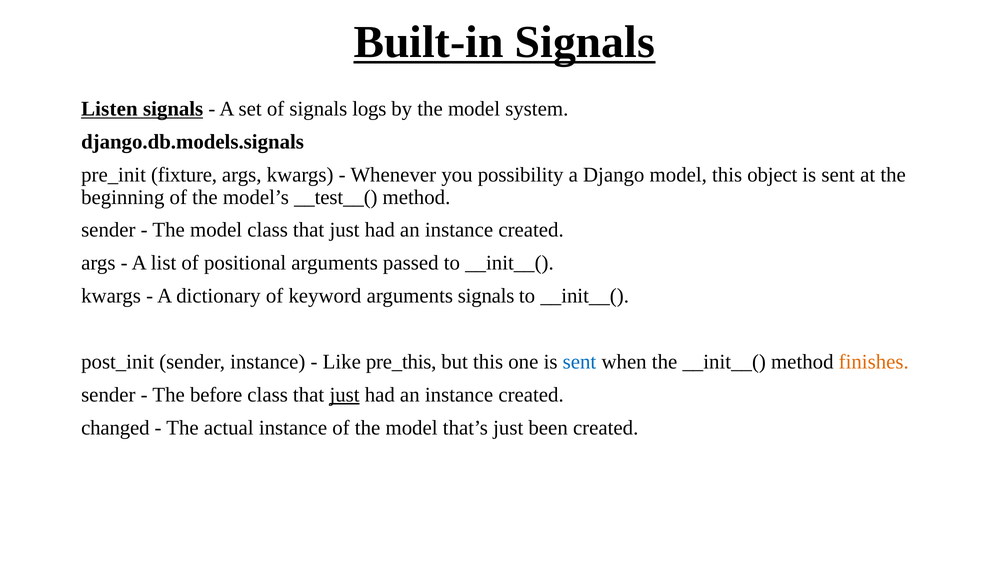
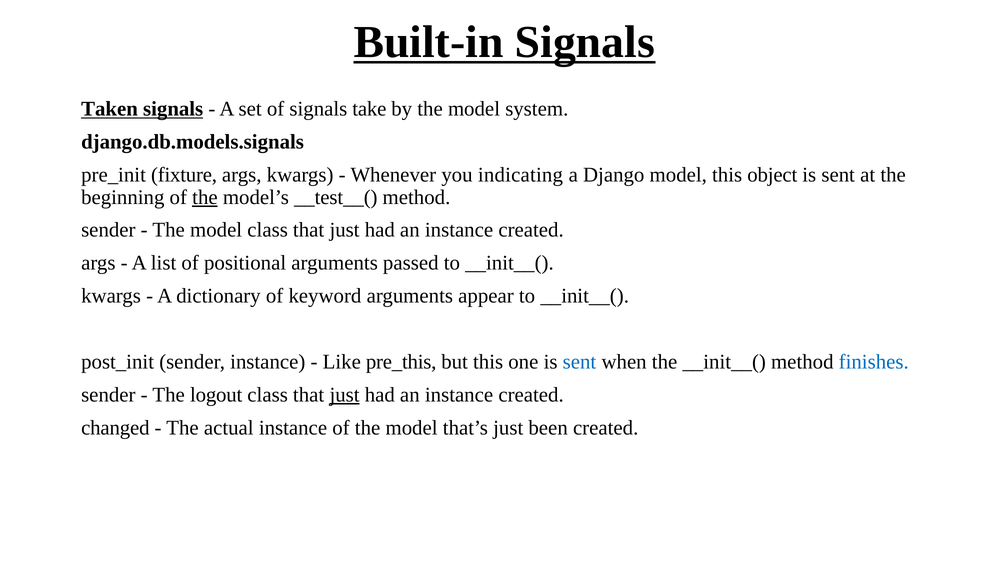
Listen: Listen -> Taken
logs: logs -> take
possibility: possibility -> indicating
the at (205, 197) underline: none -> present
arguments signals: signals -> appear
finishes colour: orange -> blue
before: before -> logout
